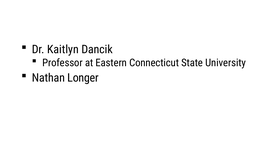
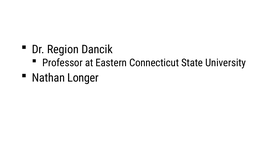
Kaitlyn: Kaitlyn -> Region
